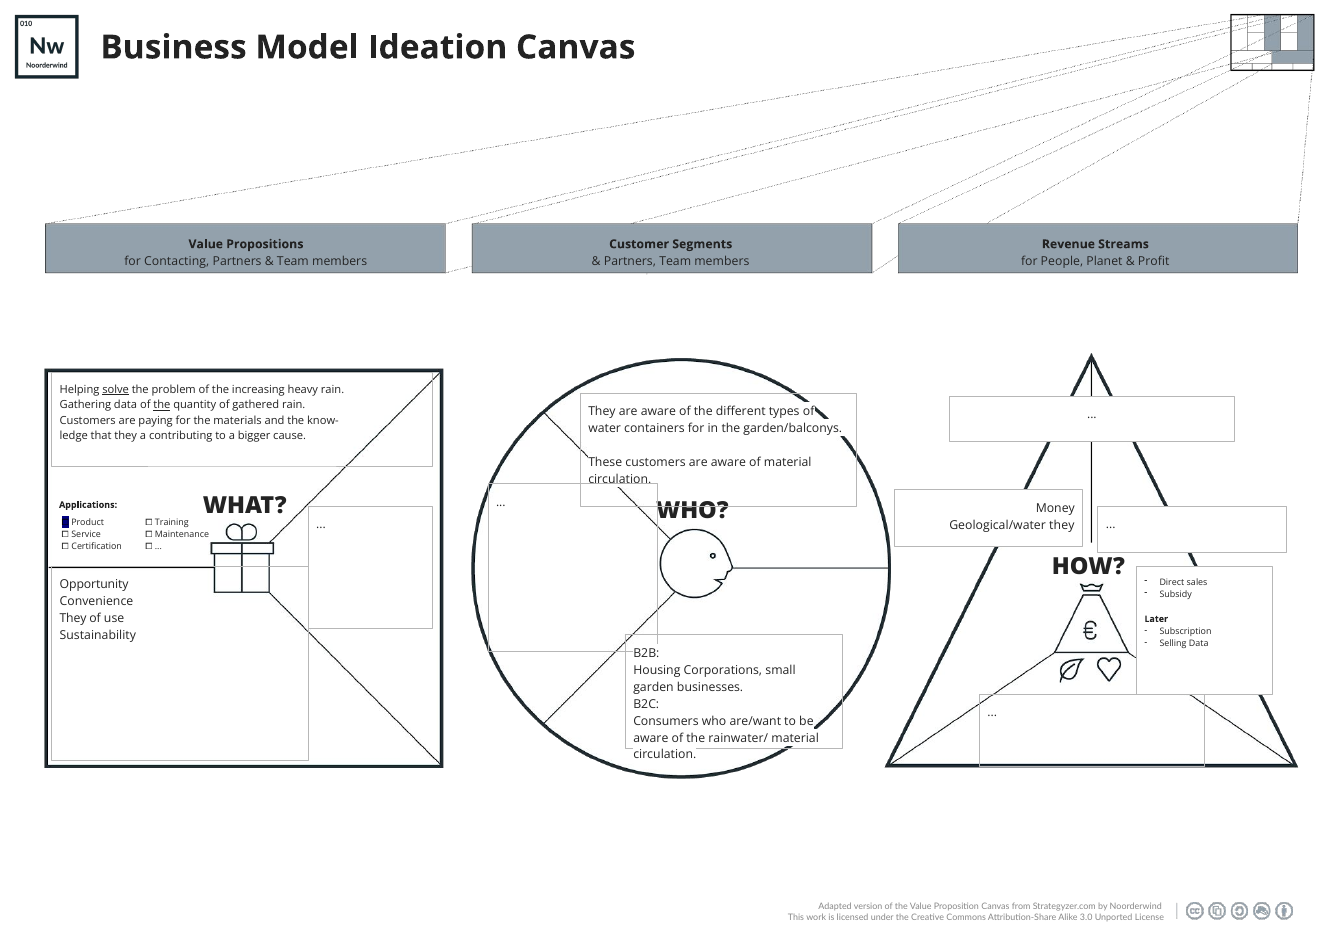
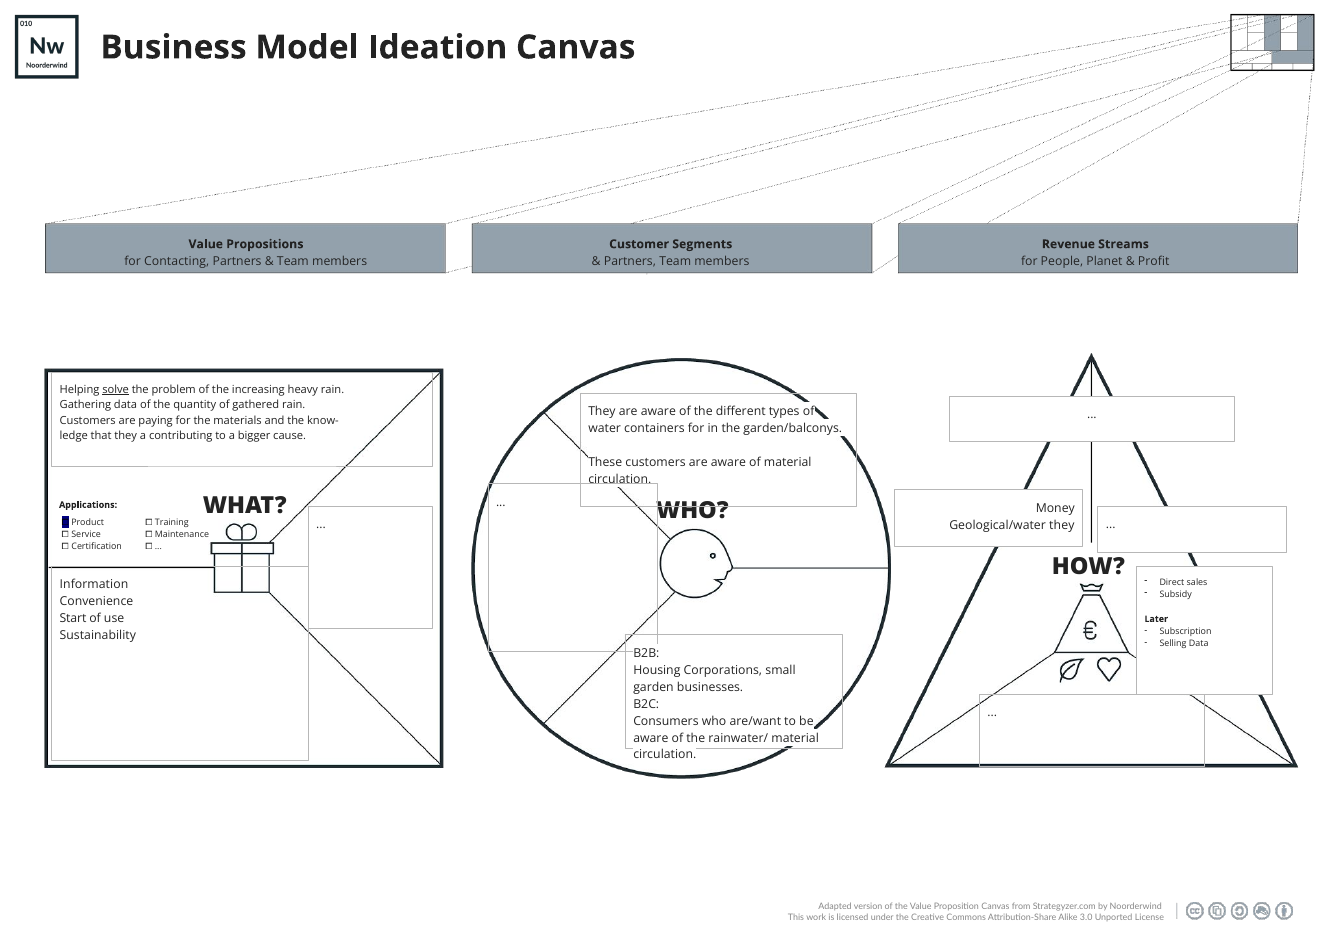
the at (162, 405) underline: present -> none
Opportunity: Opportunity -> Information
They at (73, 619): They -> Start
